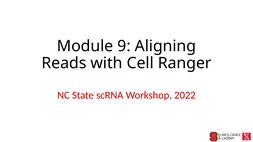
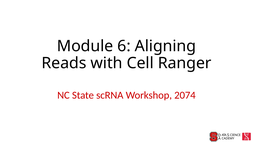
9: 9 -> 6
2022: 2022 -> 2074
